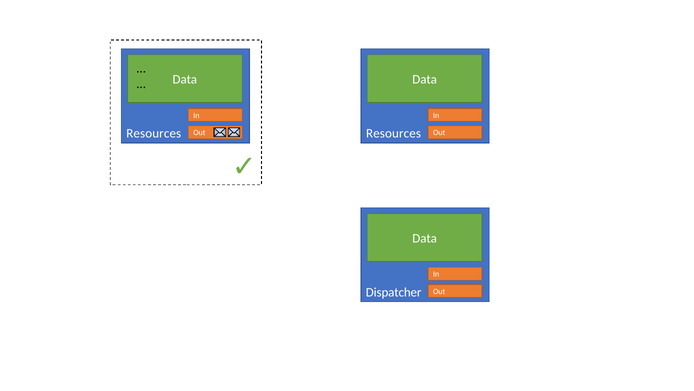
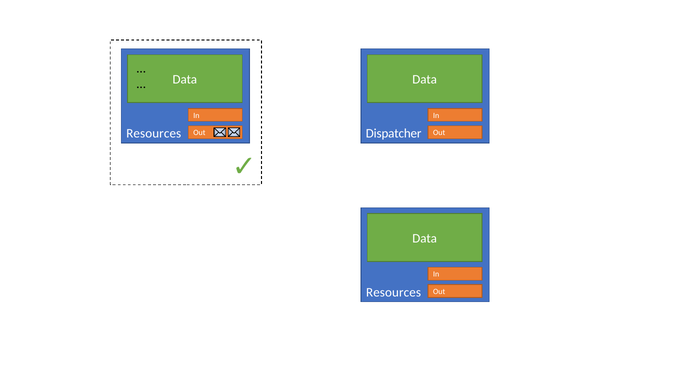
Out Resources: Resources -> Dispatcher
Dispatcher at (394, 292): Dispatcher -> Resources
